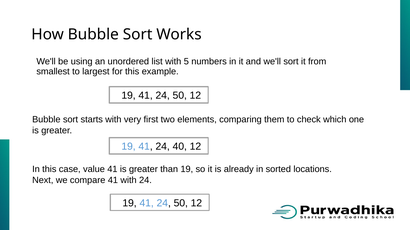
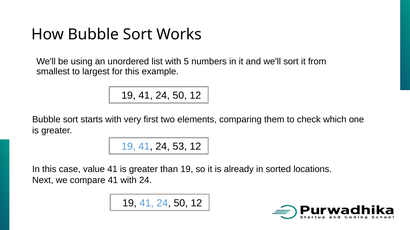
40: 40 -> 53
